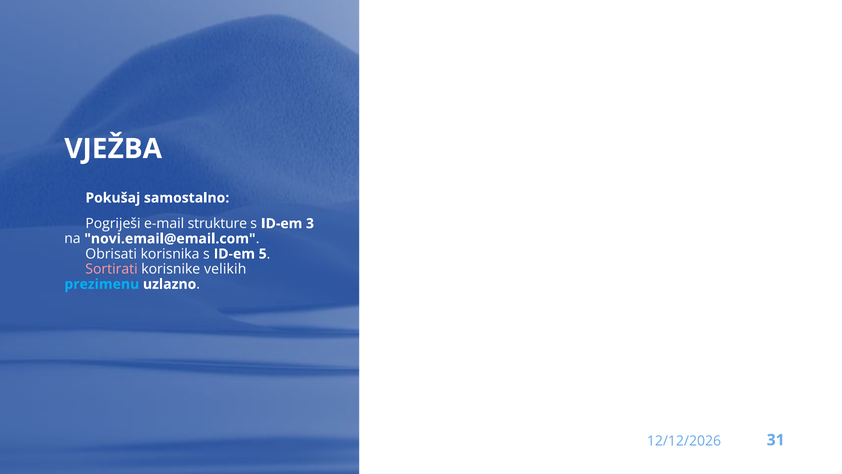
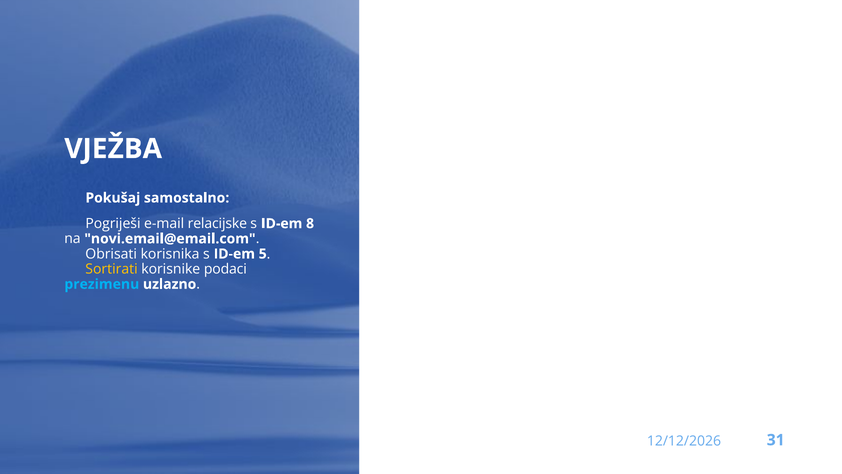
strukture: strukture -> relacijske
3: 3 -> 8
Sortirati colour: pink -> yellow
velikih: velikih -> podaci
